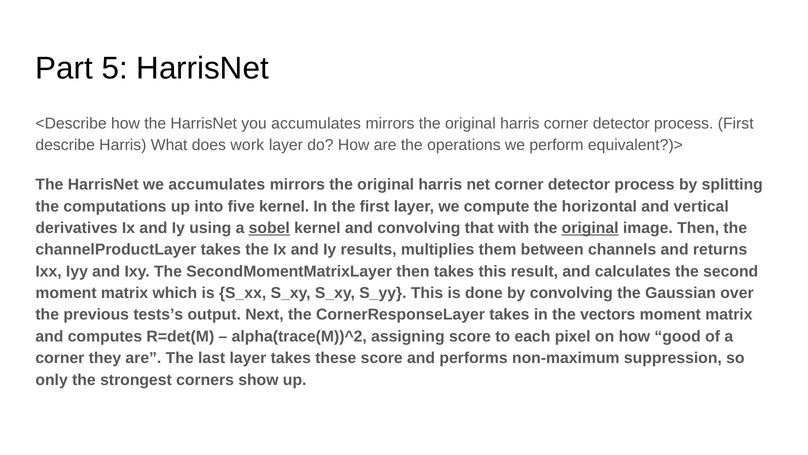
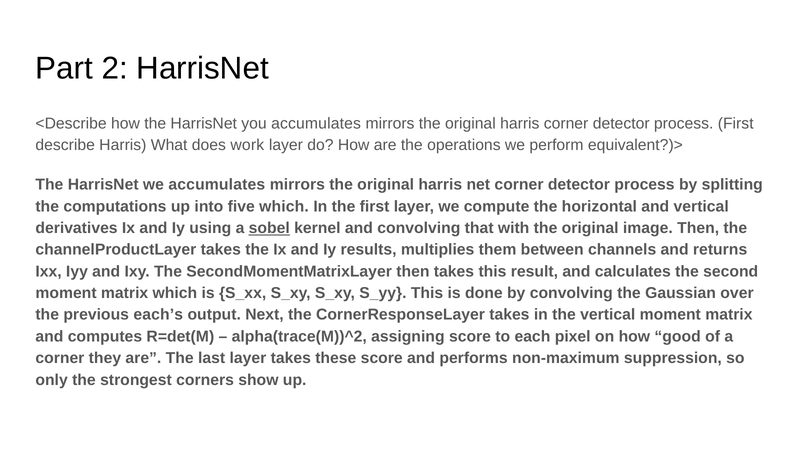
5: 5 -> 2
five kernel: kernel -> which
original at (590, 228) underline: present -> none
tests’s: tests’s -> each’s
the vectors: vectors -> vertical
